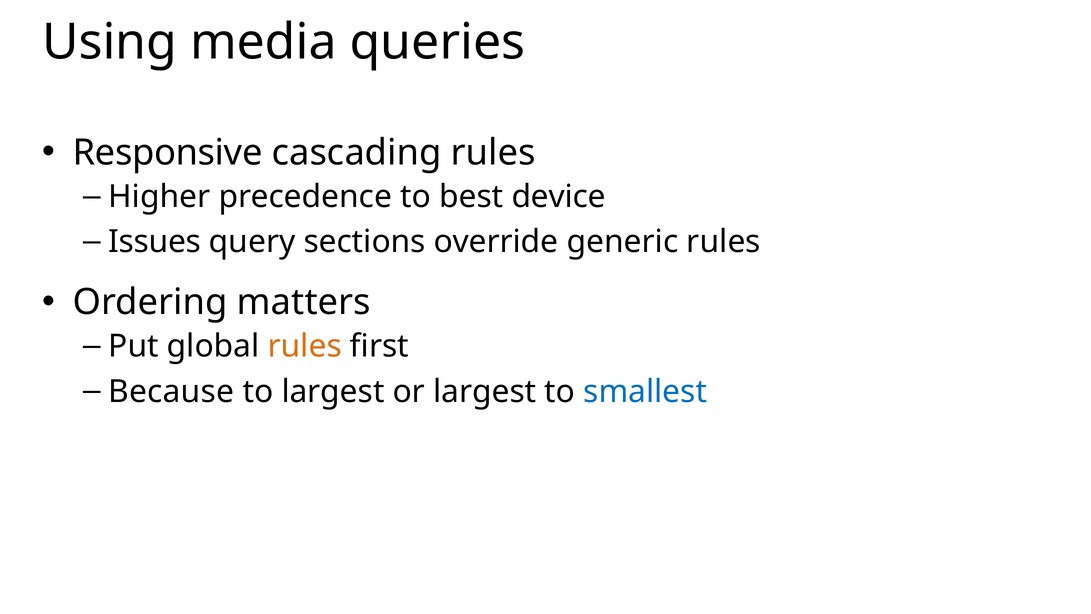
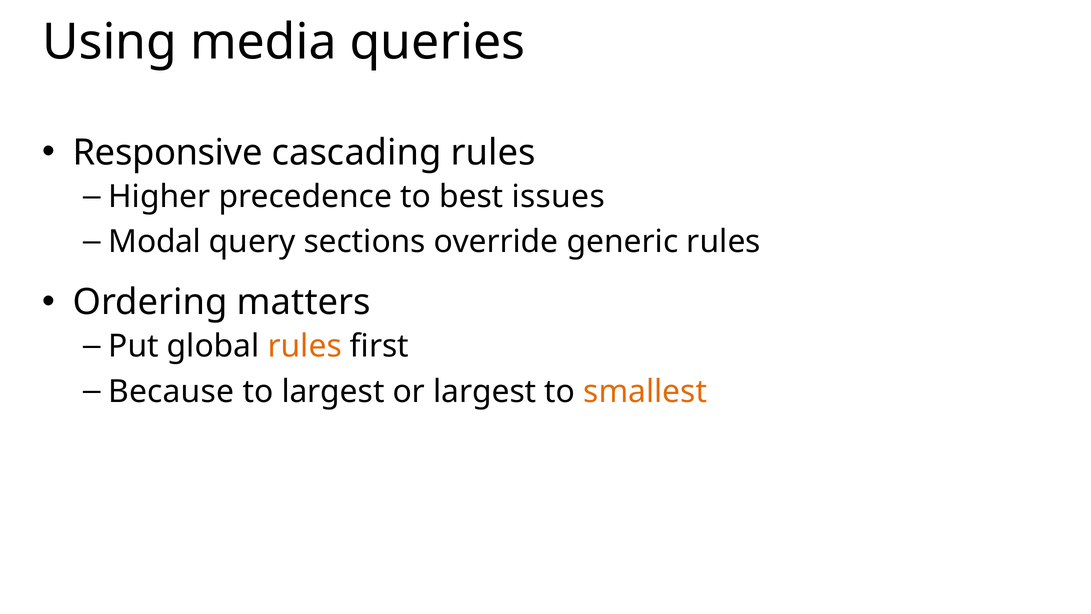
device: device -> issues
Issues: Issues -> Modal
smallest colour: blue -> orange
